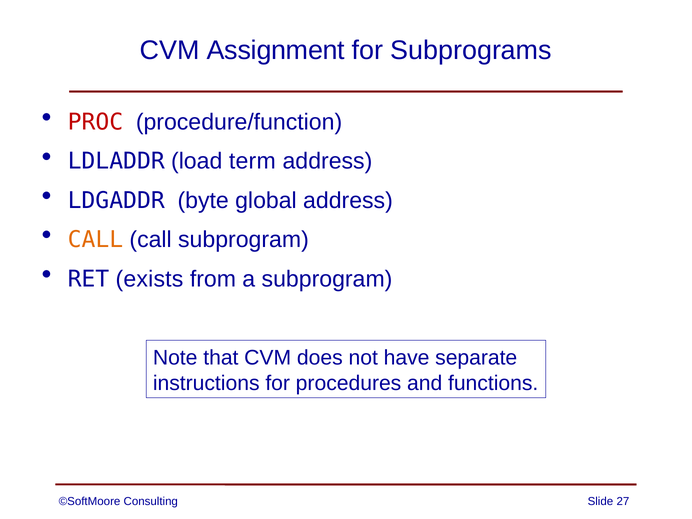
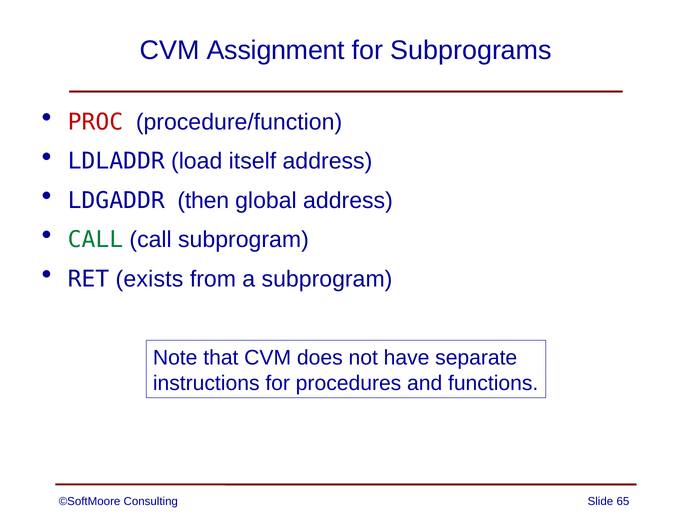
term: term -> itself
byte: byte -> then
CALL at (95, 240) colour: orange -> green
27: 27 -> 65
